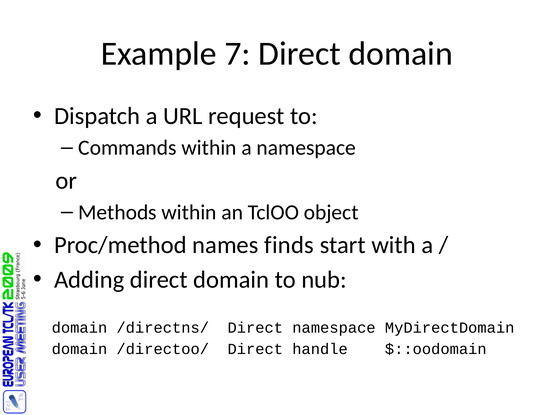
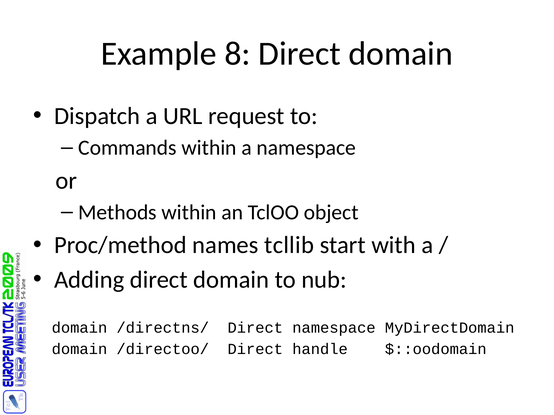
7: 7 -> 8
finds: finds -> tcllib
